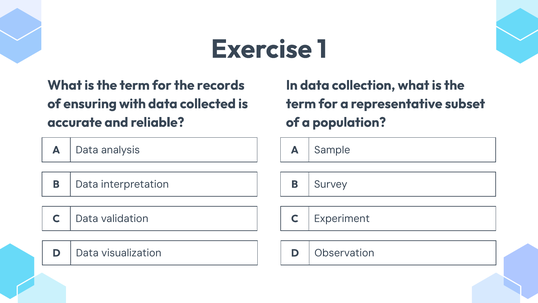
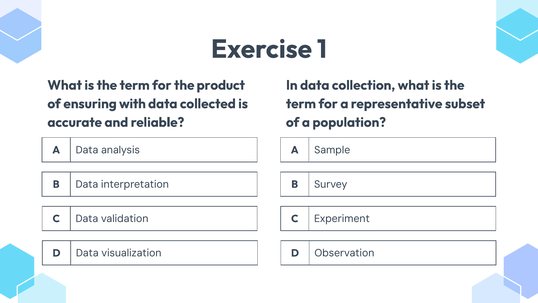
records: records -> product
